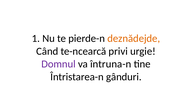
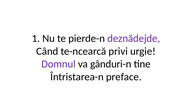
deznădejde colour: orange -> purple
întruna-n: întruna-n -> gânduri-n
gânduri: gânduri -> preface
